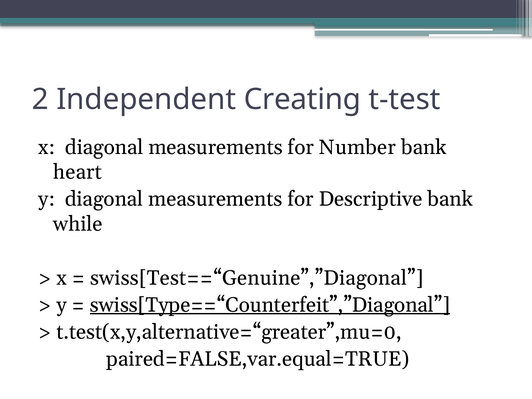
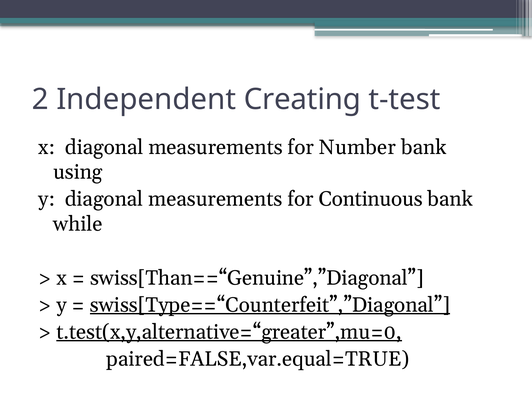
heart: heart -> using
Descriptive: Descriptive -> Continuous
swiss[Test==“Genuine”,”Diagonal: swiss[Test==“Genuine”,”Diagonal -> swiss[Than==“Genuine”,”Diagonal
t.test(x,y,alternative=“greater”,mu=0 underline: none -> present
